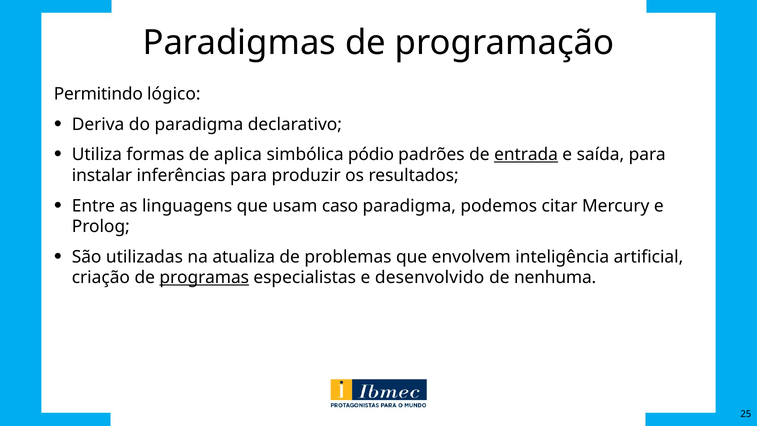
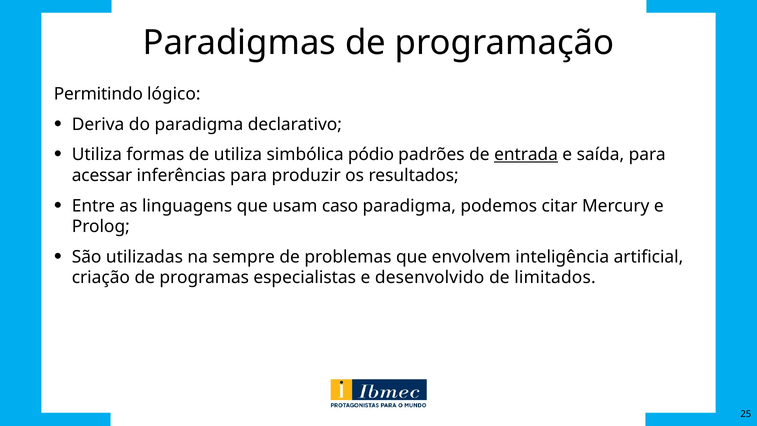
de aplica: aplica -> utiliza
instalar: instalar -> acessar
atualiza: atualiza -> sempre
programas underline: present -> none
nenhuma: nenhuma -> limitados
